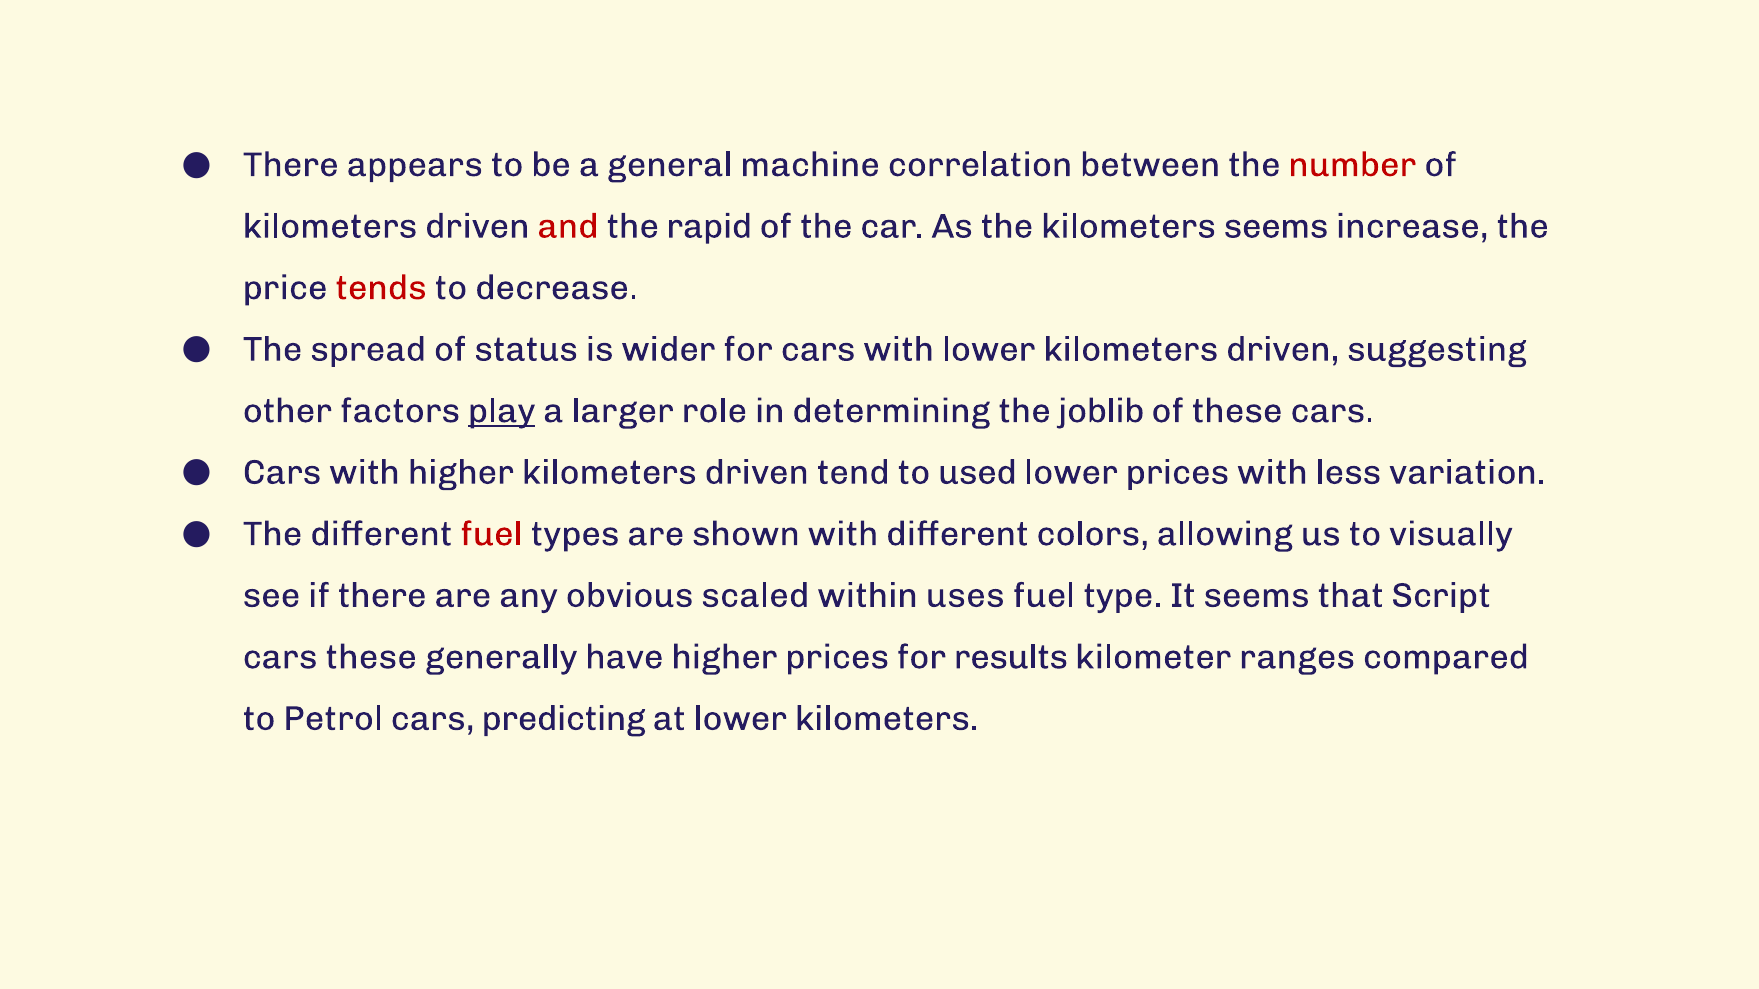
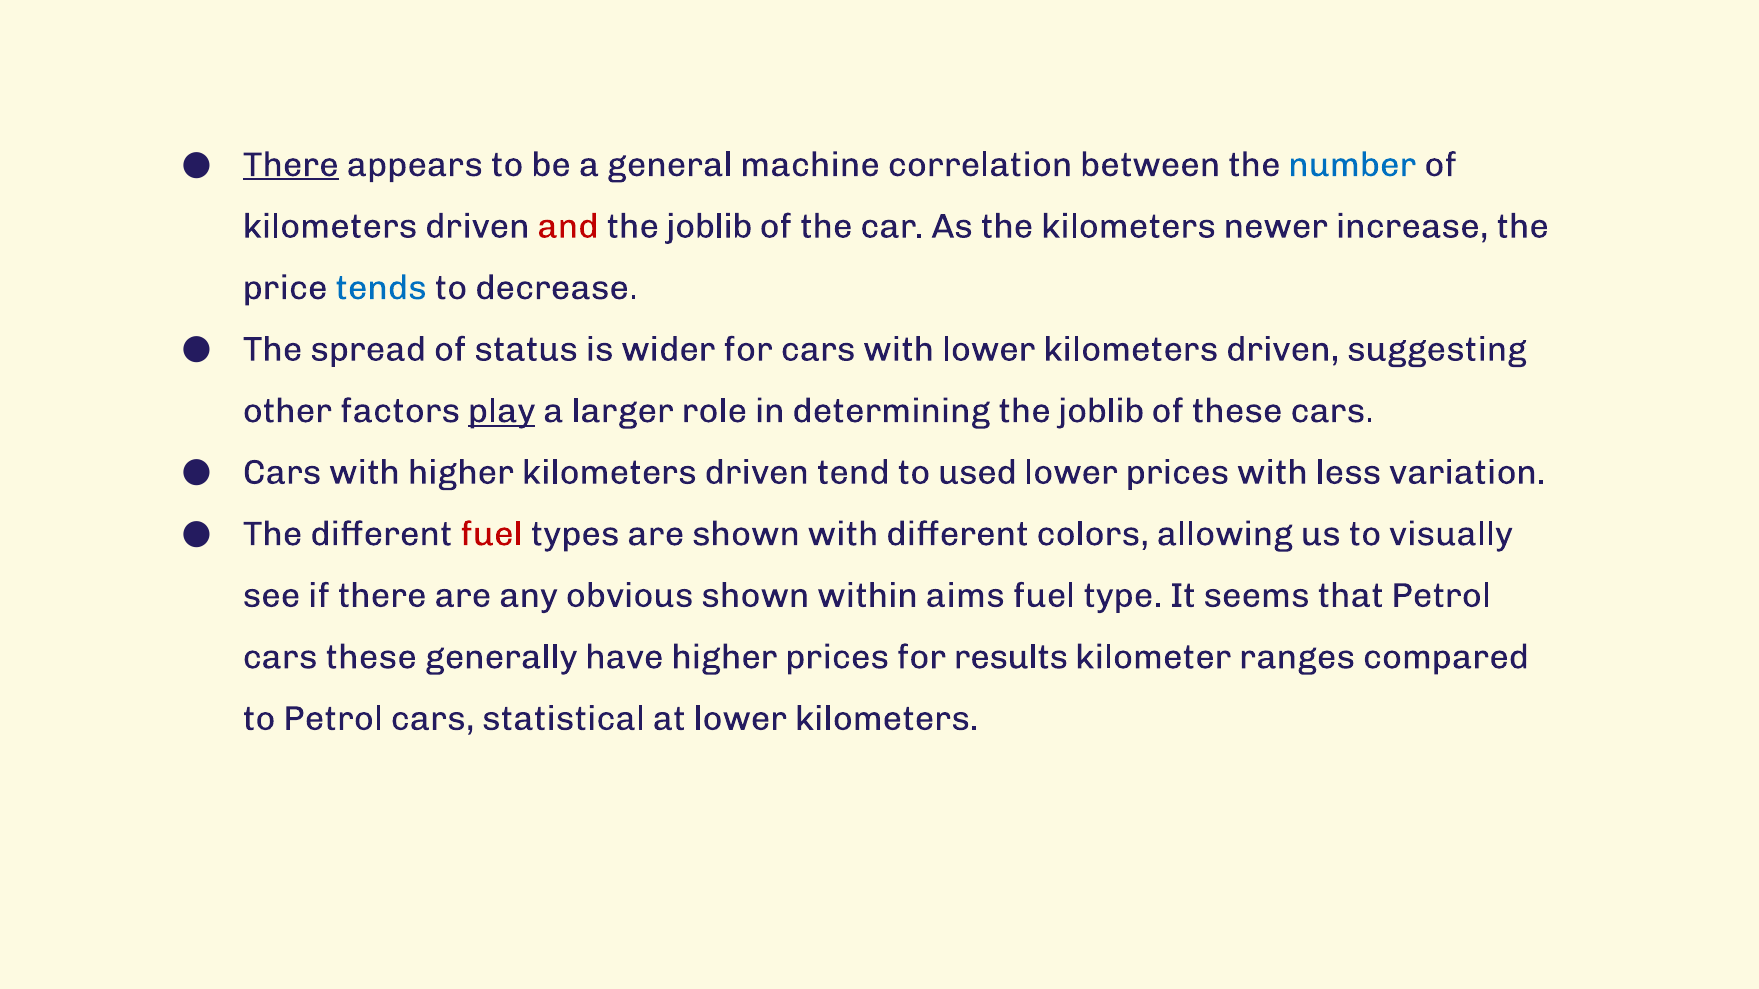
There at (291, 165) underline: none -> present
number colour: red -> blue
rapid at (709, 226): rapid -> joblib
kilometers seems: seems -> newer
tends colour: red -> blue
obvious scaled: scaled -> shown
uses: uses -> aims
that Script: Script -> Petrol
predicting: predicting -> statistical
